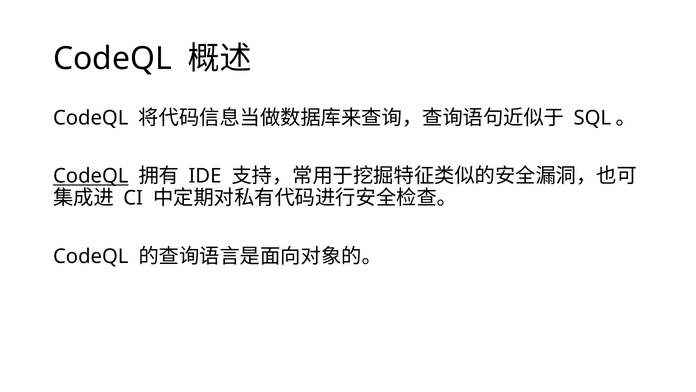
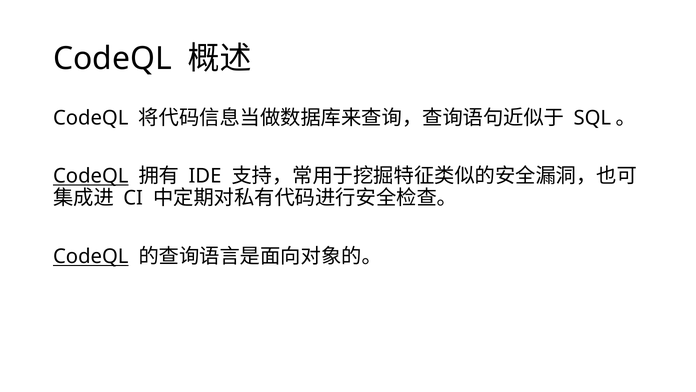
CodeQL at (91, 256) underline: none -> present
